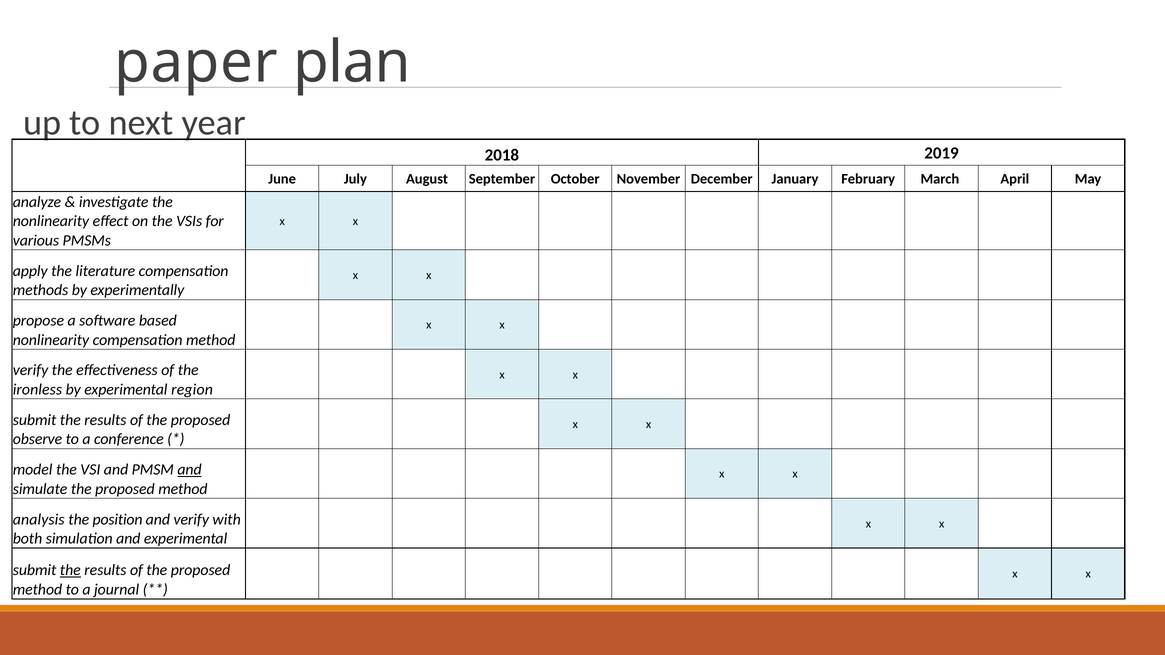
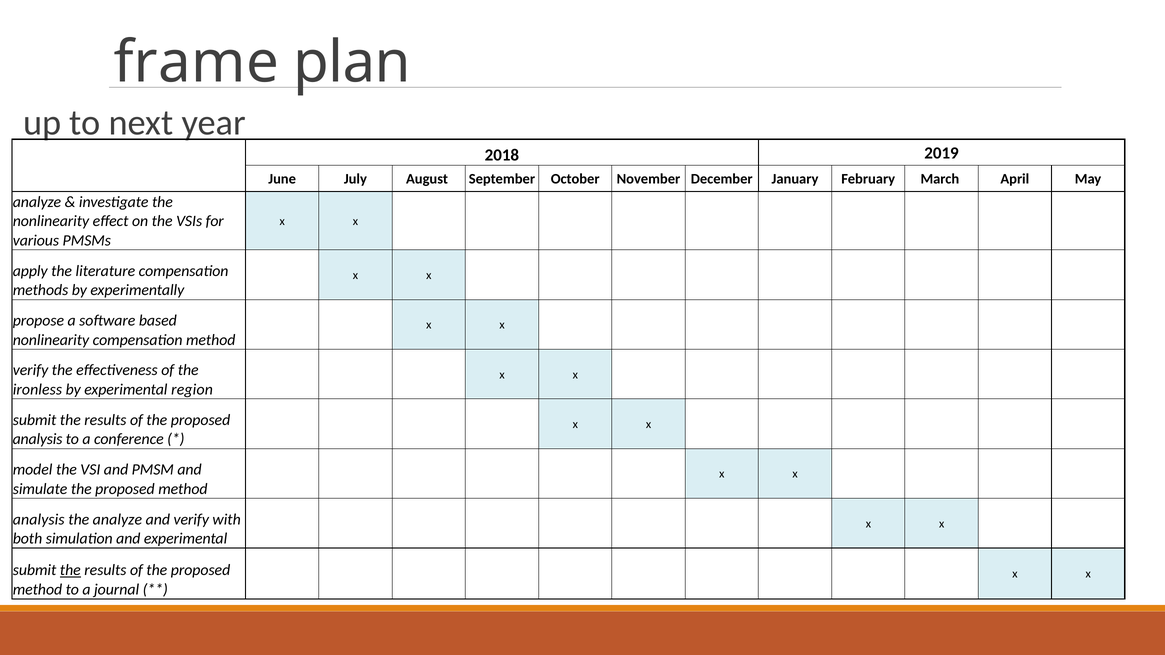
paper: paper -> frame
observe at (38, 439): observe -> analysis
and at (190, 470) underline: present -> none
the position: position -> analyze
